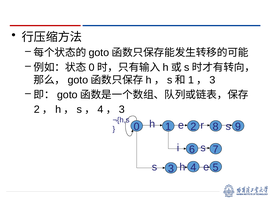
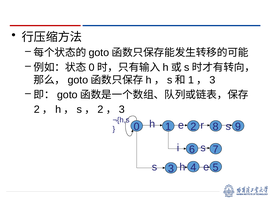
4 at (100, 110): 4 -> 2
